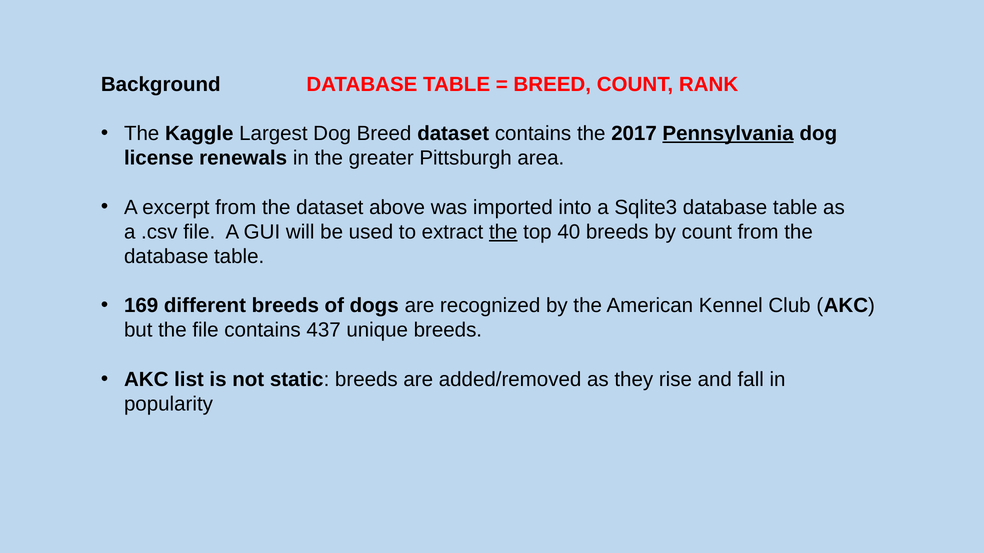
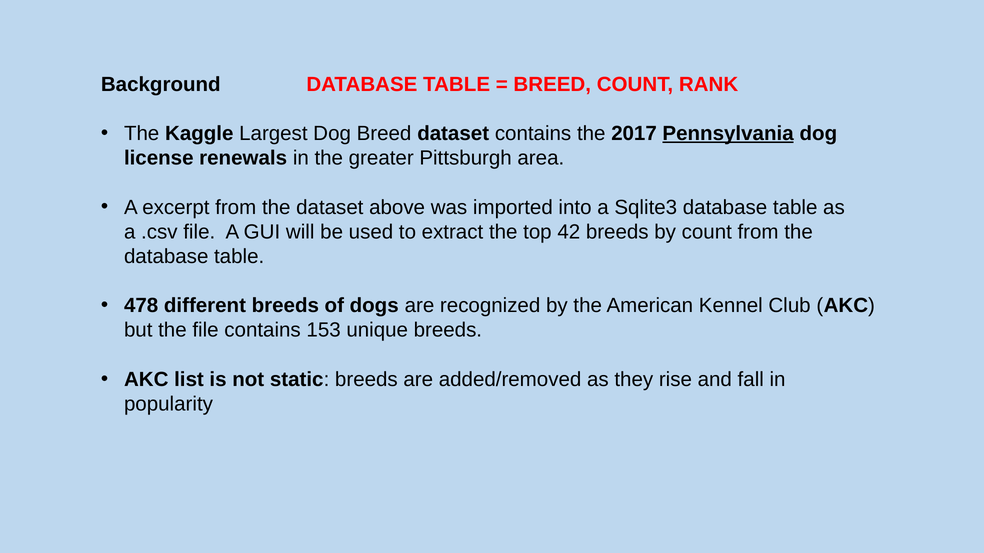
the at (503, 232) underline: present -> none
40: 40 -> 42
169: 169 -> 478
437: 437 -> 153
